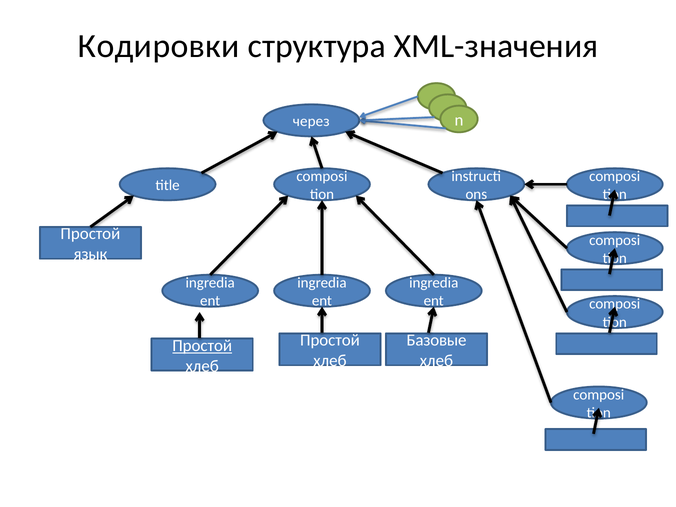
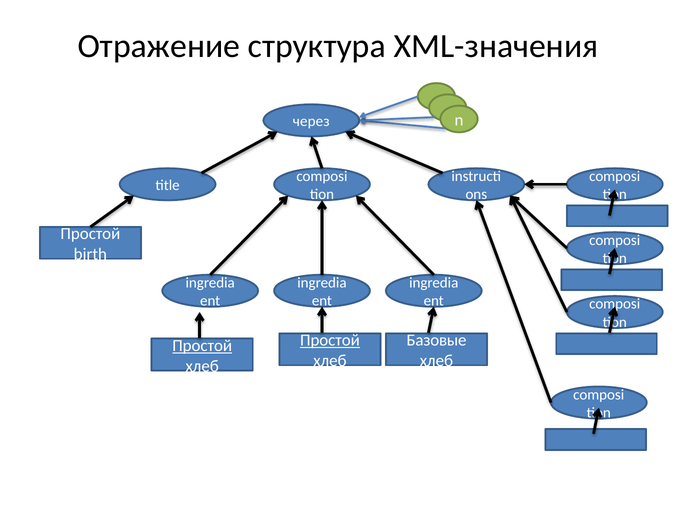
Кодировки: Кодировки -> Отражение
язык: язык -> birth
Простой at (330, 340) underline: none -> present
